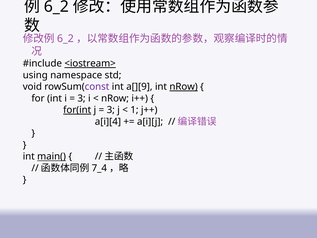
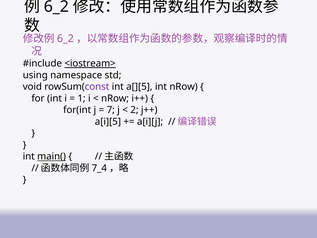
a[][9: a[][9 -> a[][5
nRow at (184, 87) underline: present -> none
3 at (82, 98): 3 -> 1
for(int underline: present -> none
3 at (111, 110): 3 -> 7
1: 1 -> 2
a[i][4: a[i][4 -> a[i][5
